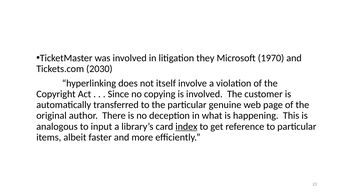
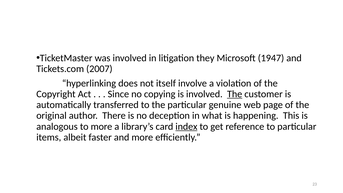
1970: 1970 -> 1947
2030: 2030 -> 2007
The at (235, 94) underline: none -> present
to input: input -> more
